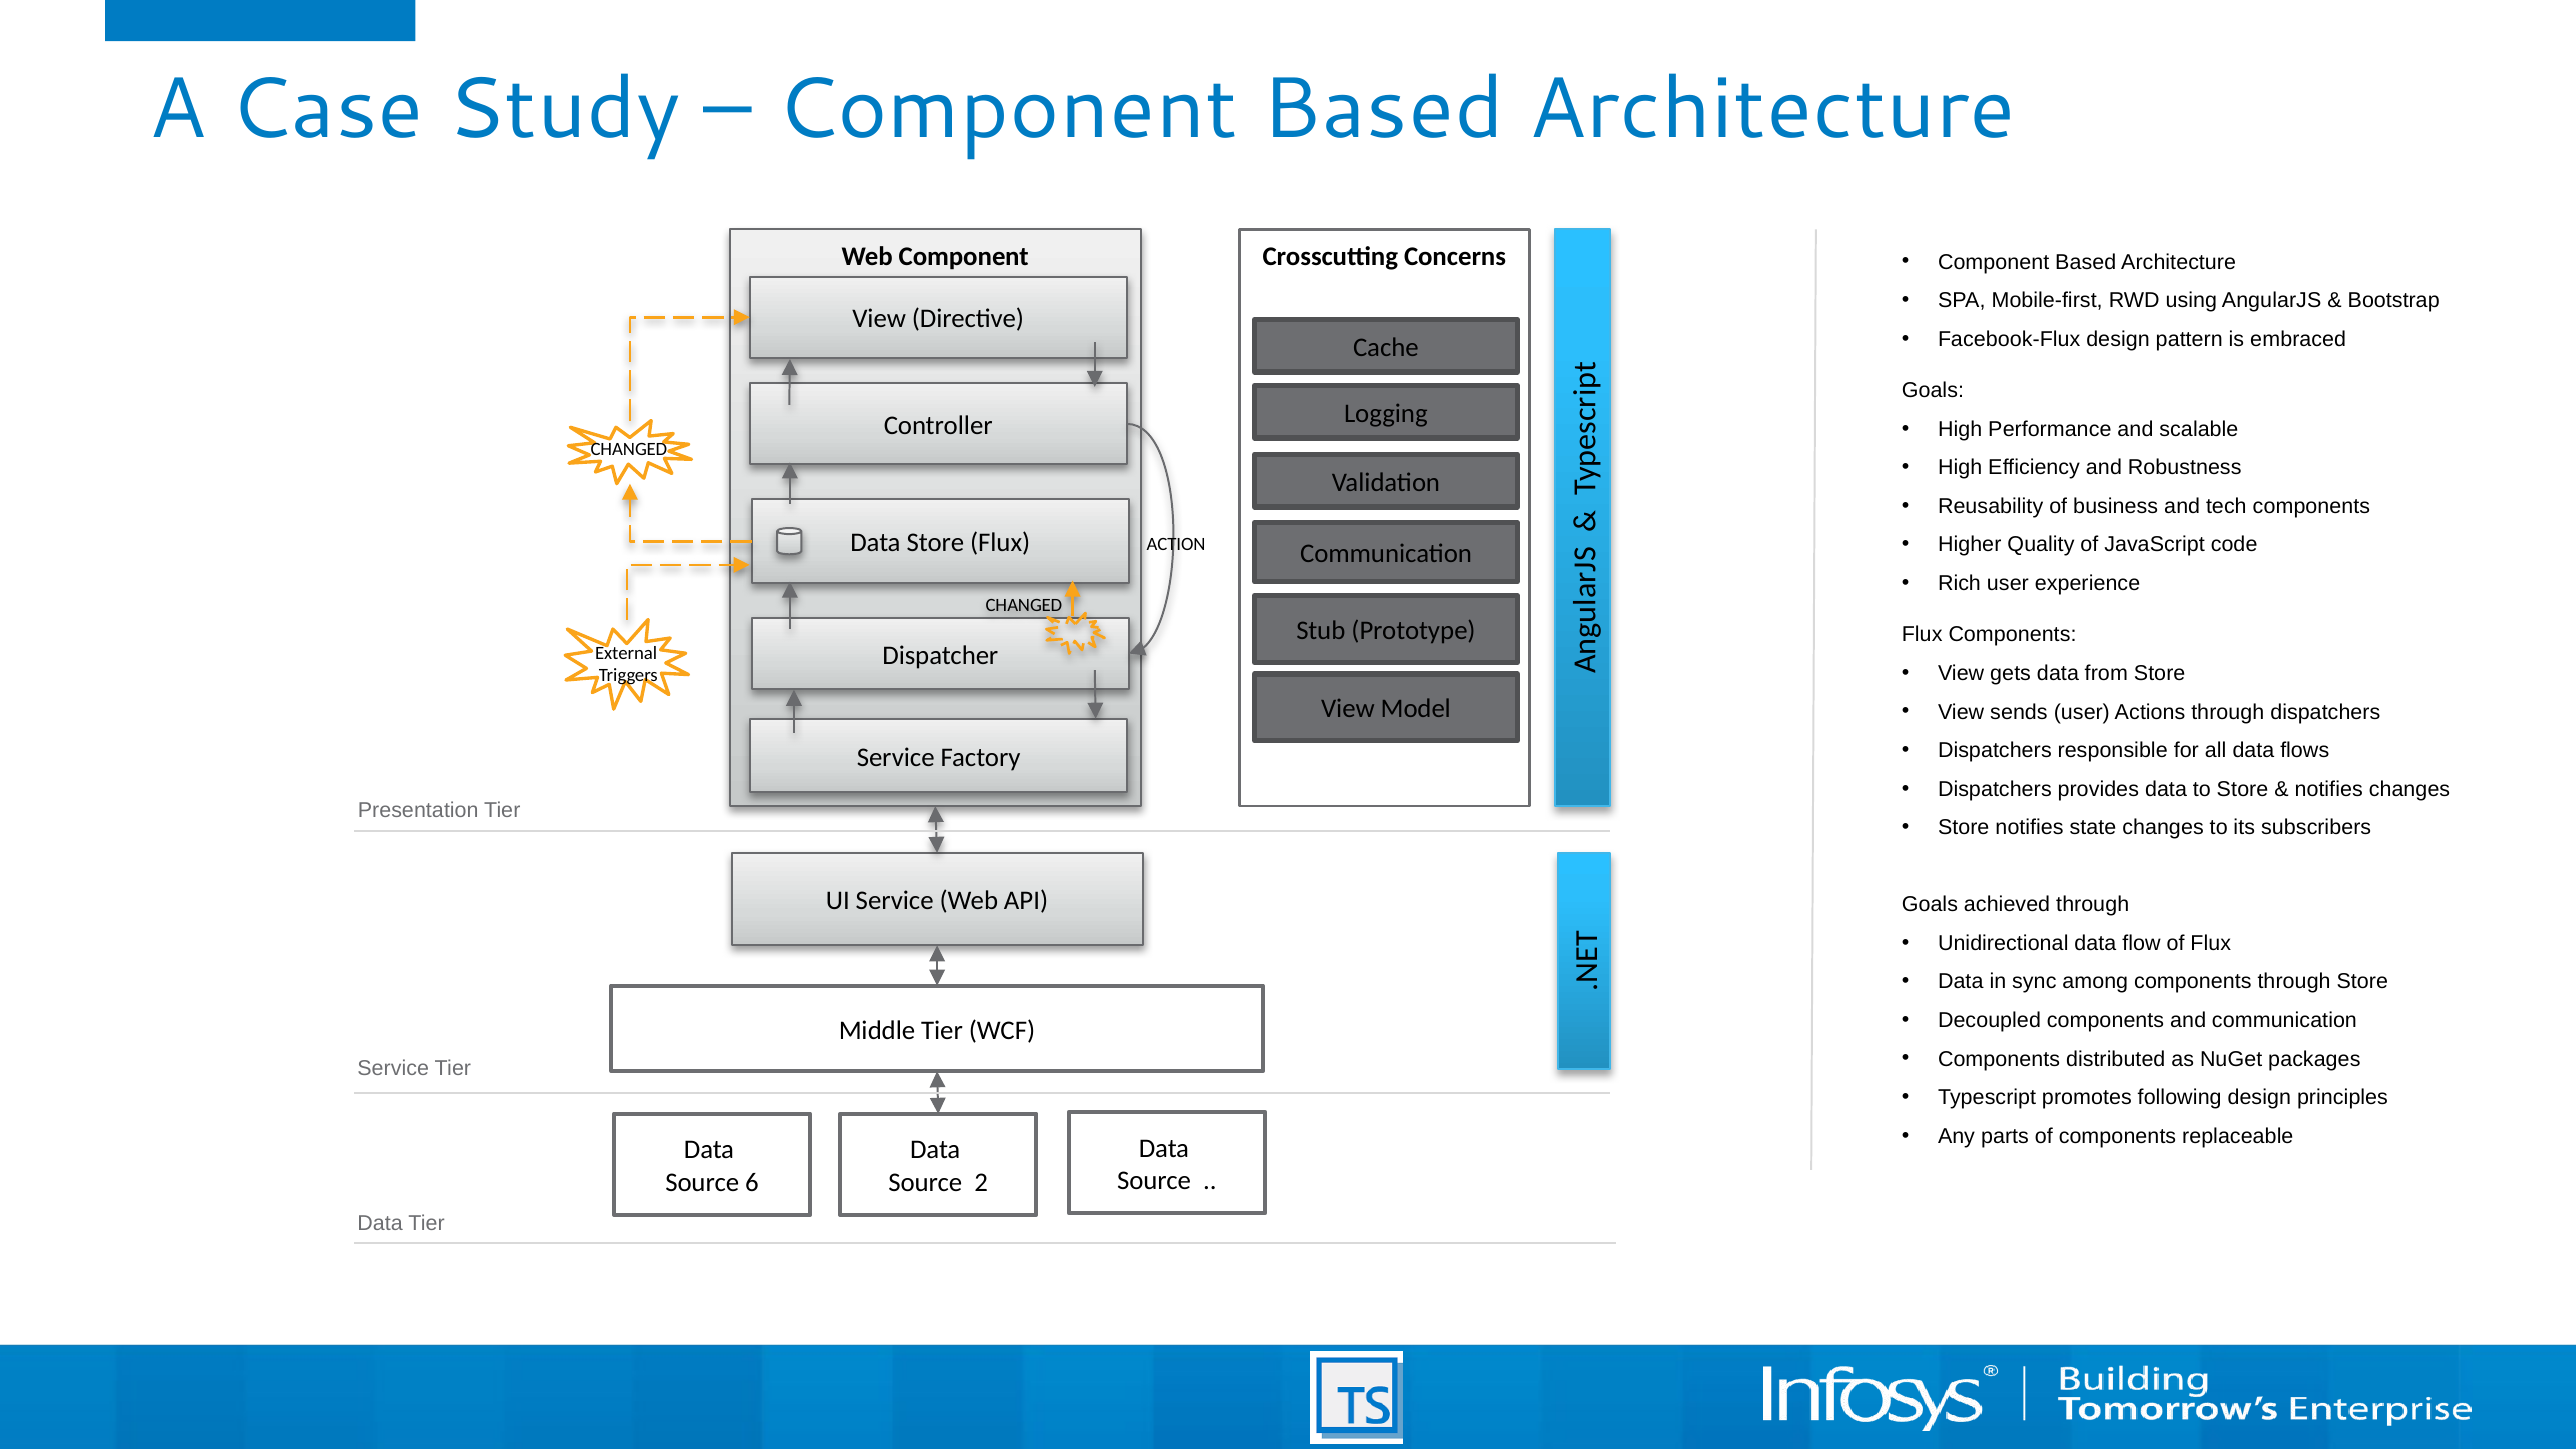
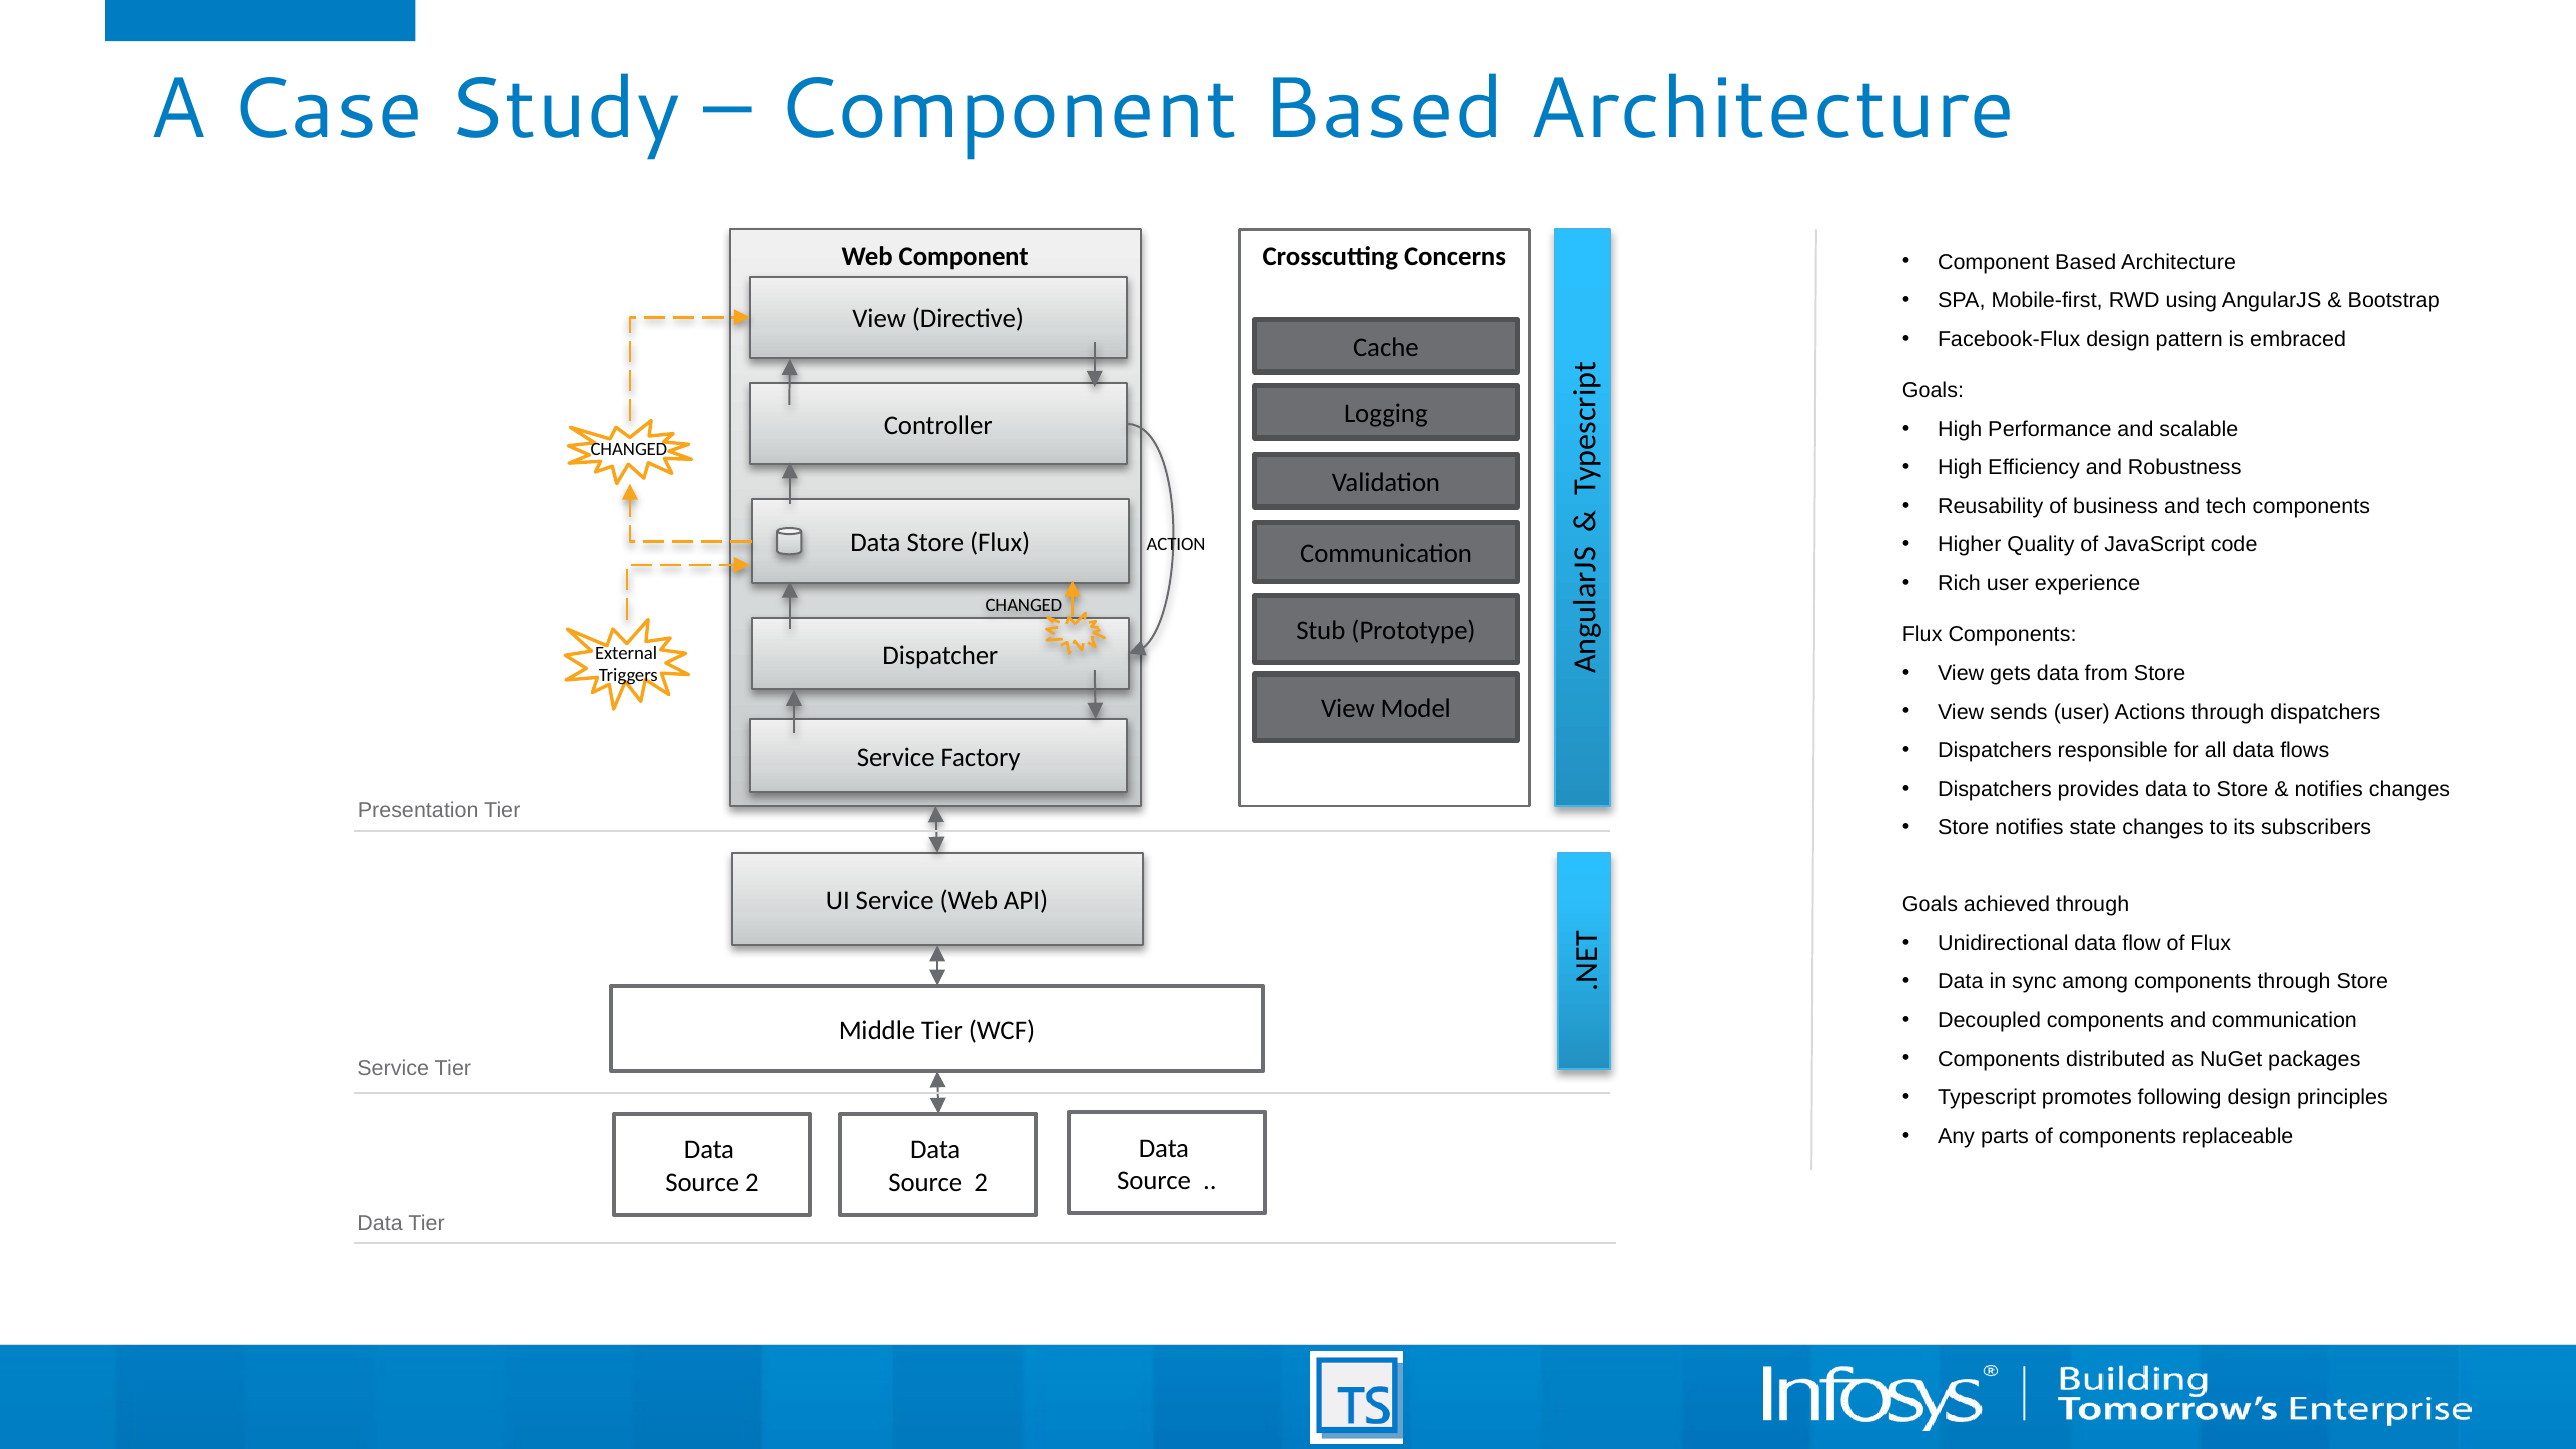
6 at (752, 1182): 6 -> 2
